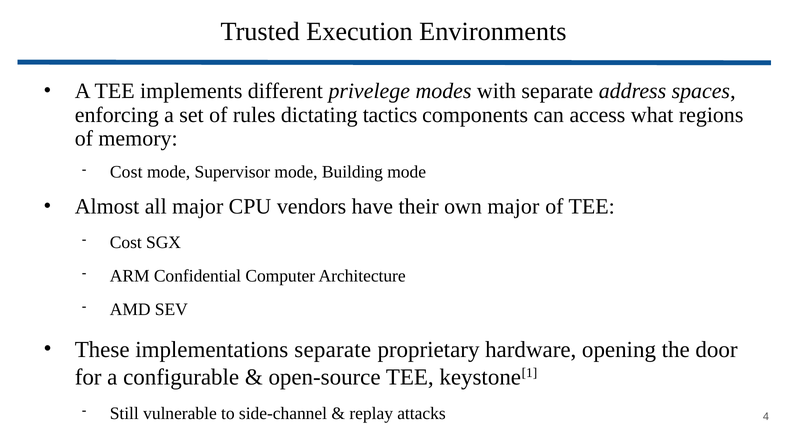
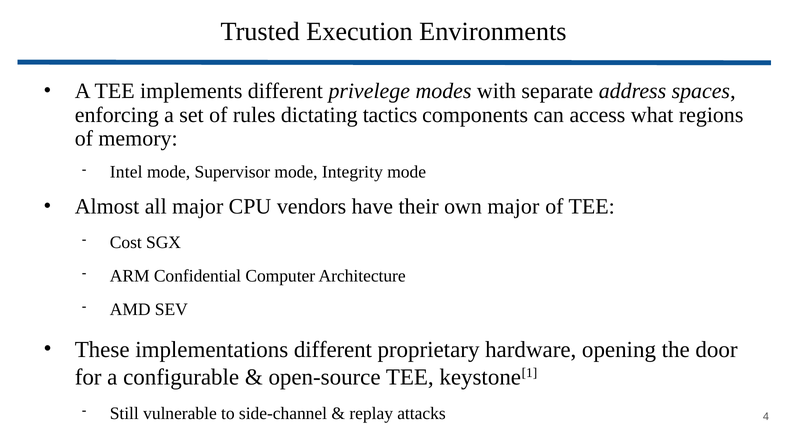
Cost at (126, 172): Cost -> Intel
Building: Building -> Integrity
implementations separate: separate -> different
